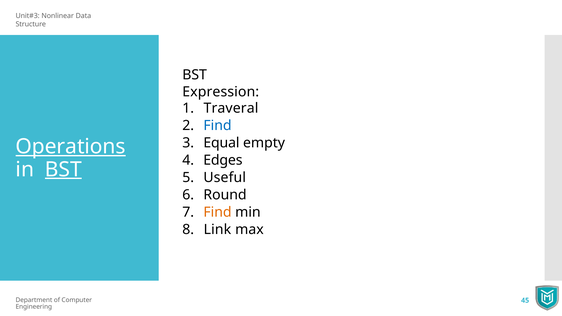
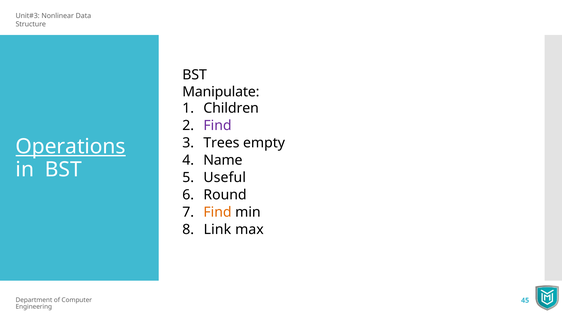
Expression: Expression -> Manipulate
Traveral: Traveral -> Children
Find at (217, 126) colour: blue -> purple
Equal: Equal -> Trees
Edges: Edges -> Name
BST at (63, 169) underline: present -> none
